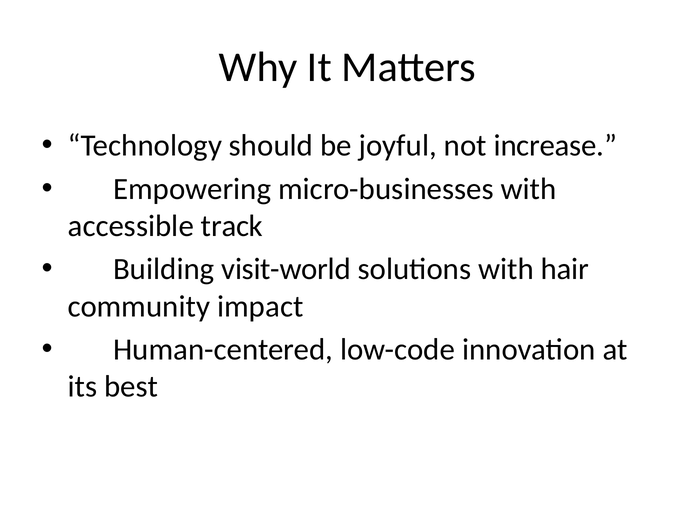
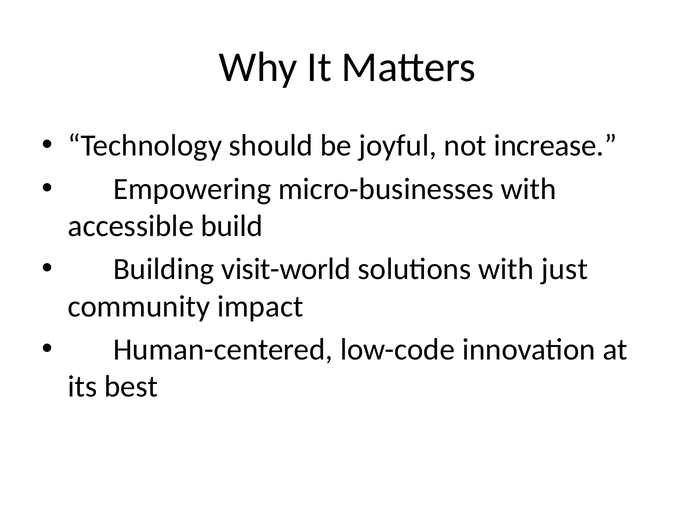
track: track -> build
hair: hair -> just
